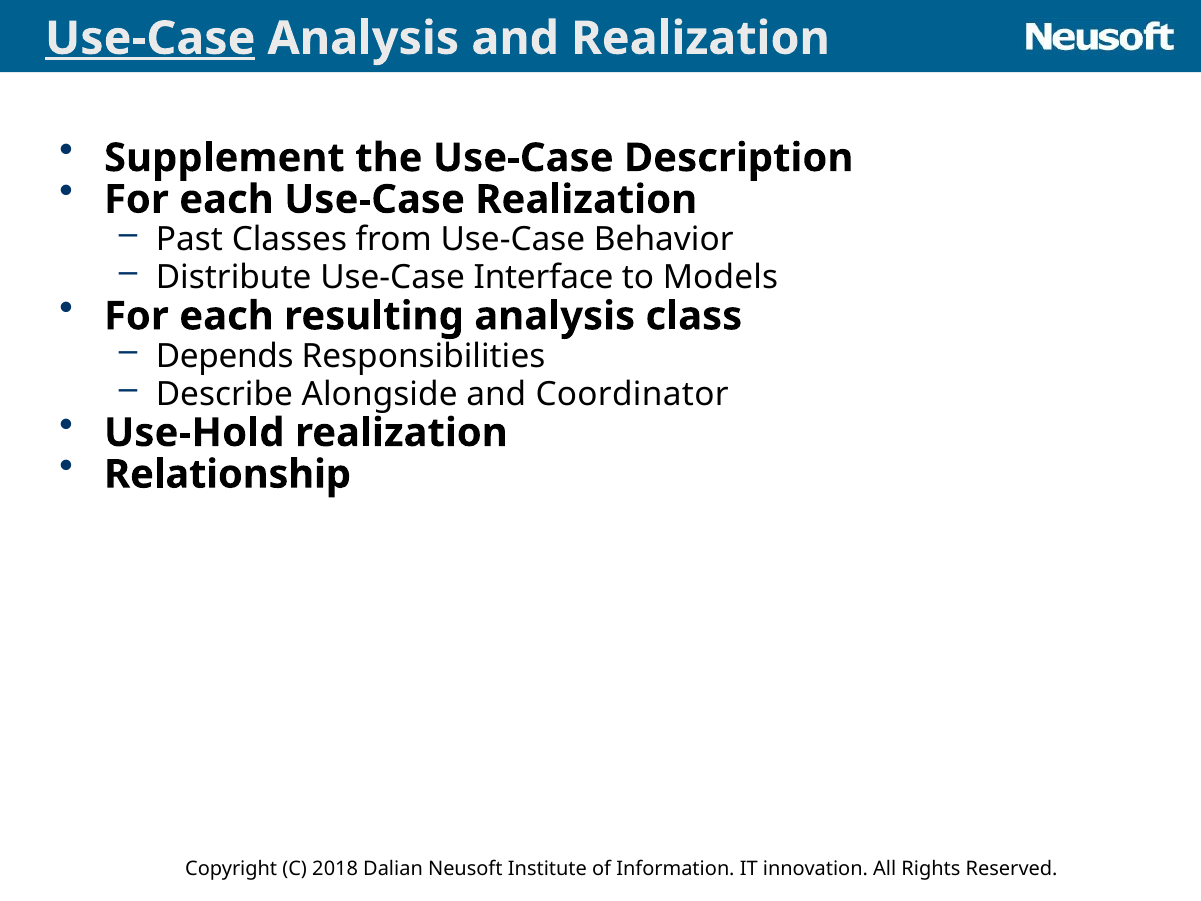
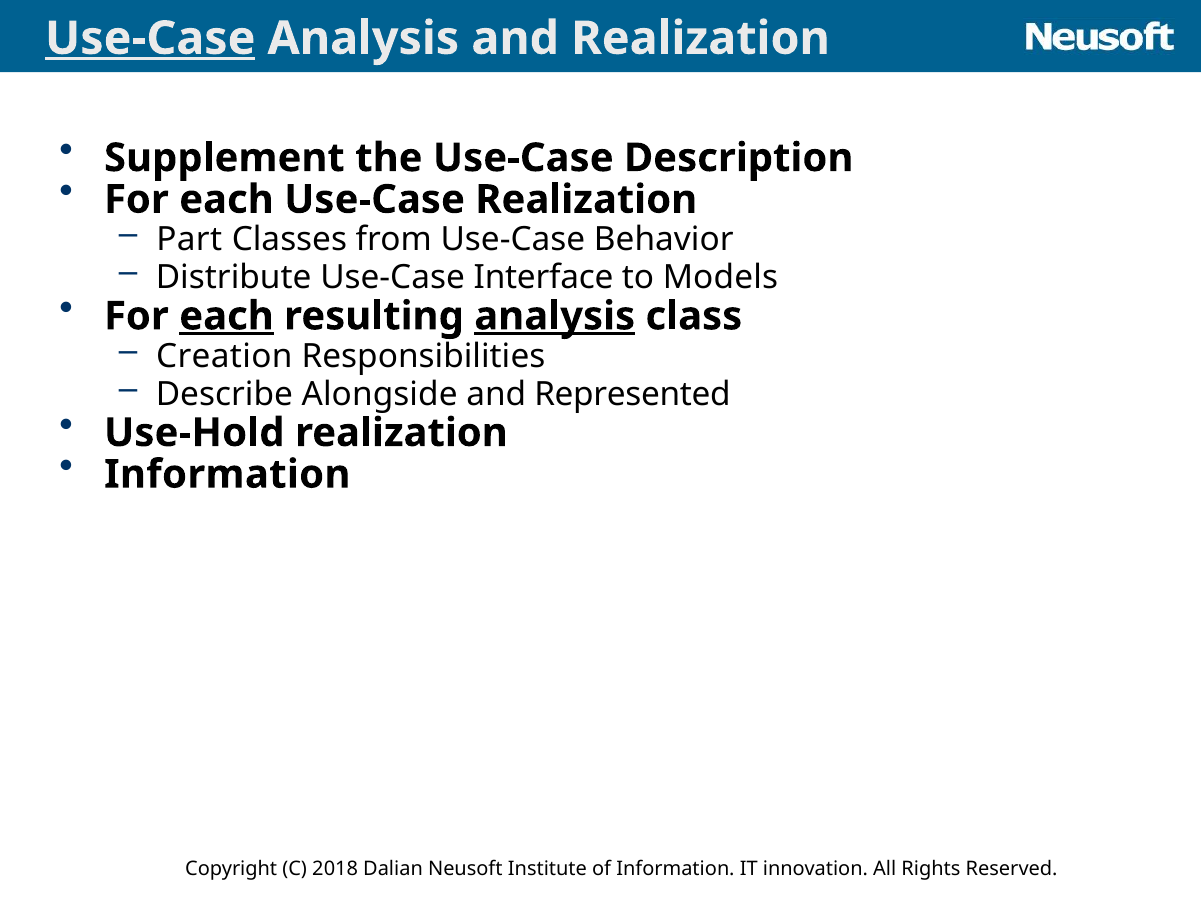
Past: Past -> Part
each at (226, 316) underline: none -> present
analysis at (555, 316) underline: none -> present
Depends: Depends -> Creation
Coordinator: Coordinator -> Represented
Relationship at (228, 474): Relationship -> Information
